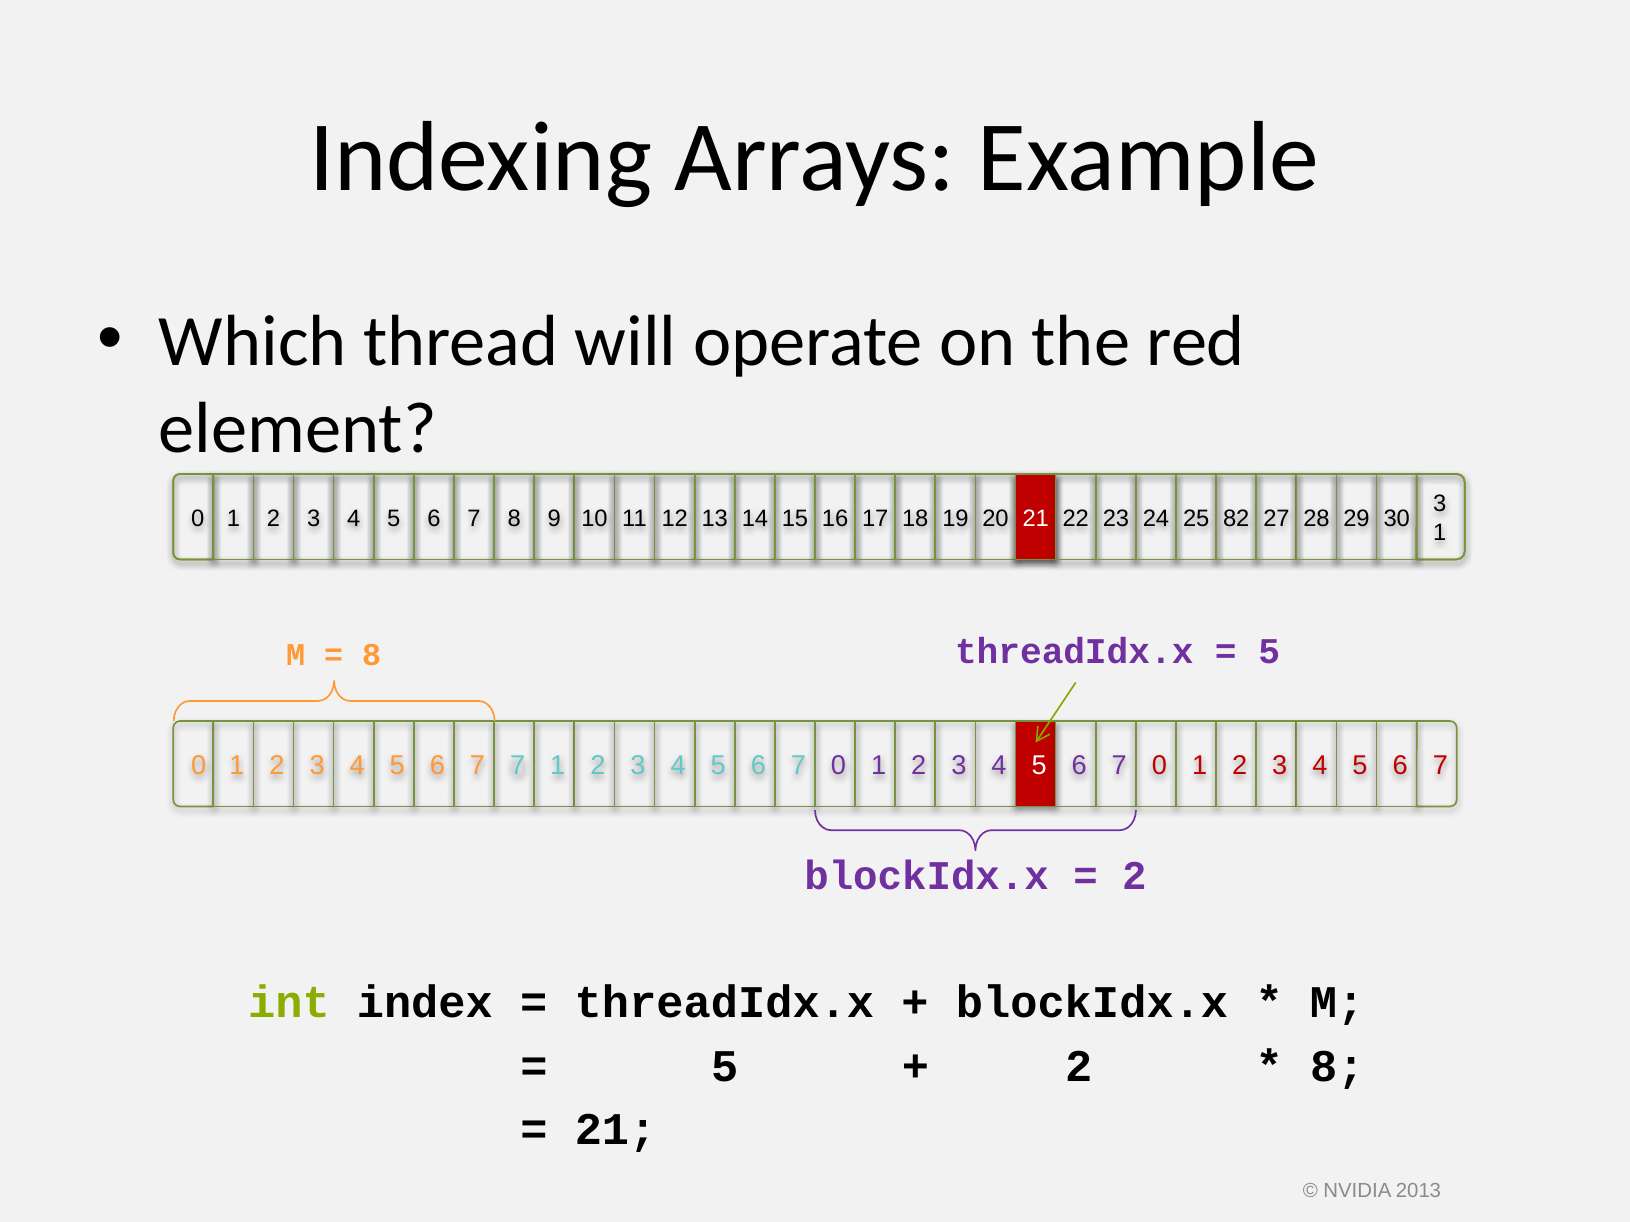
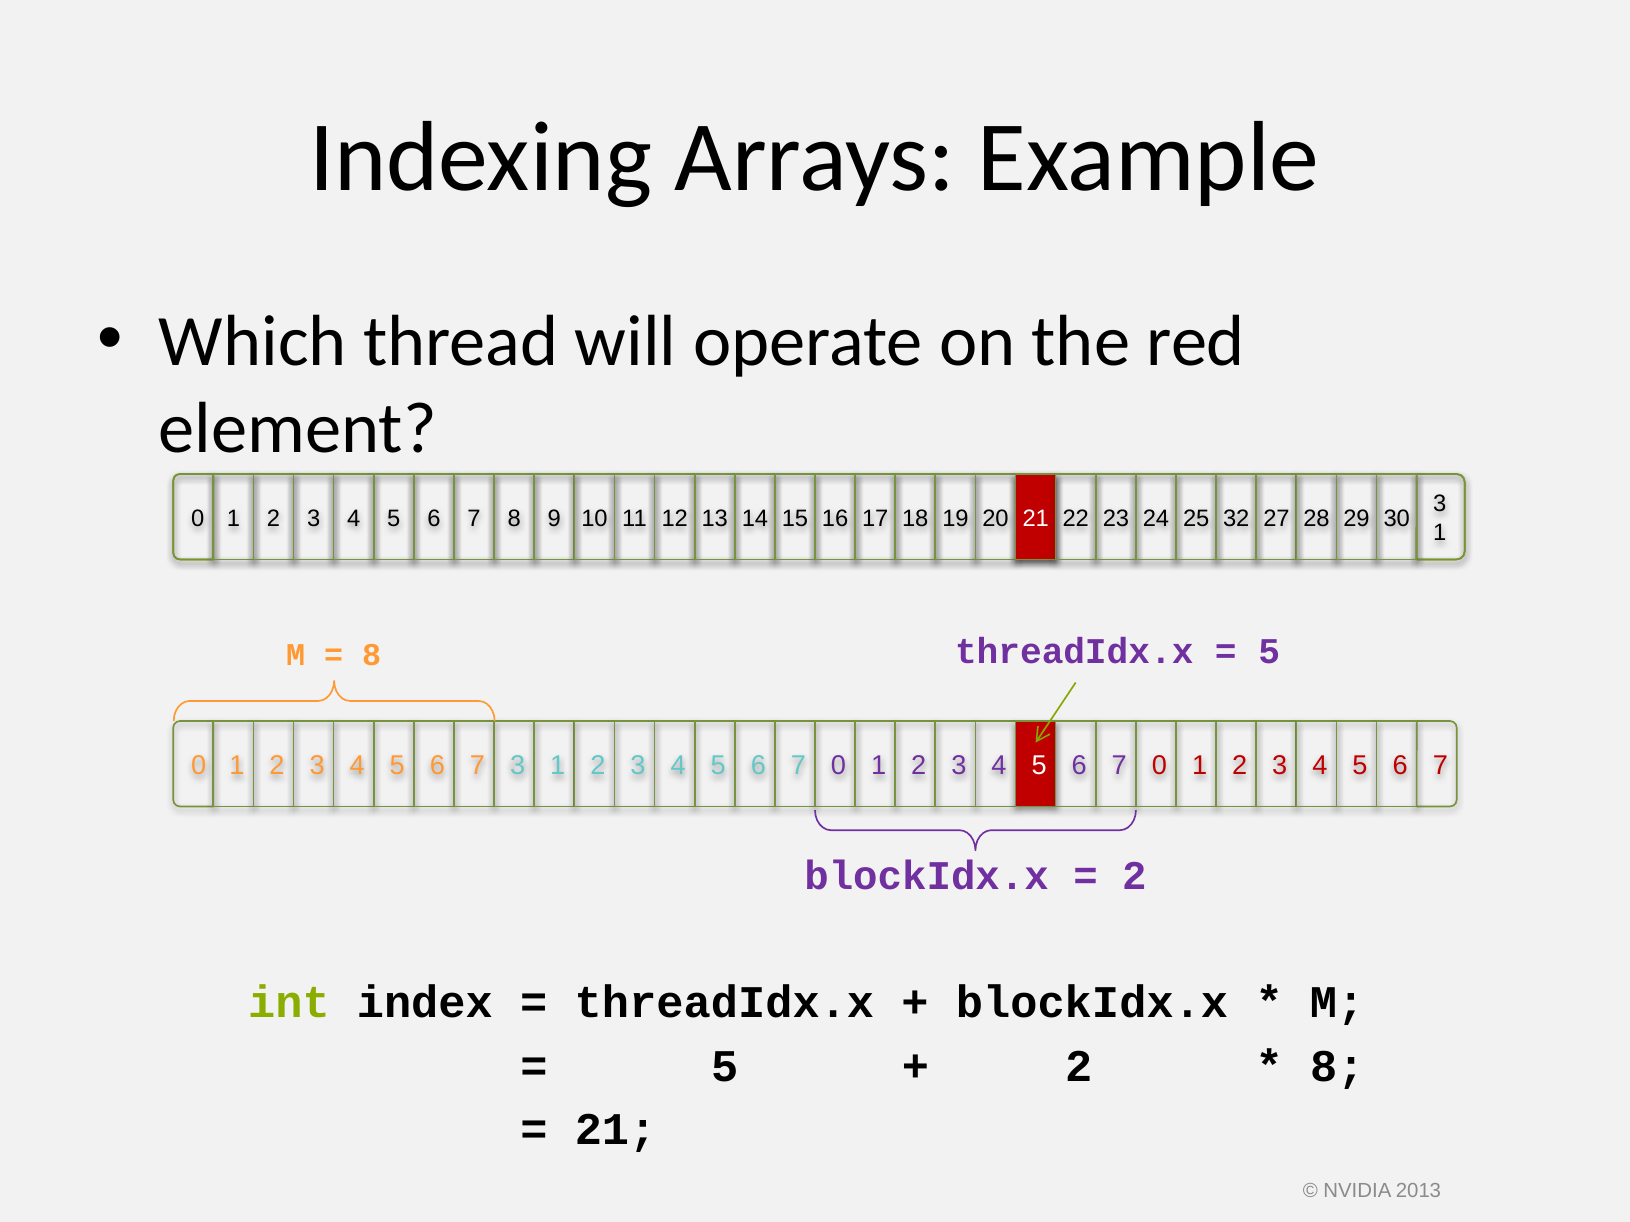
82: 82 -> 32
7 7: 7 -> 3
